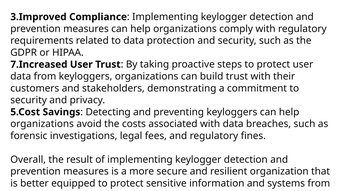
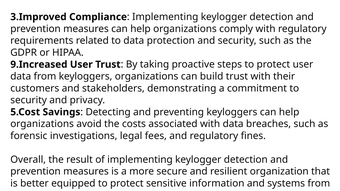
7.Increased: 7.Increased -> 9.Increased
